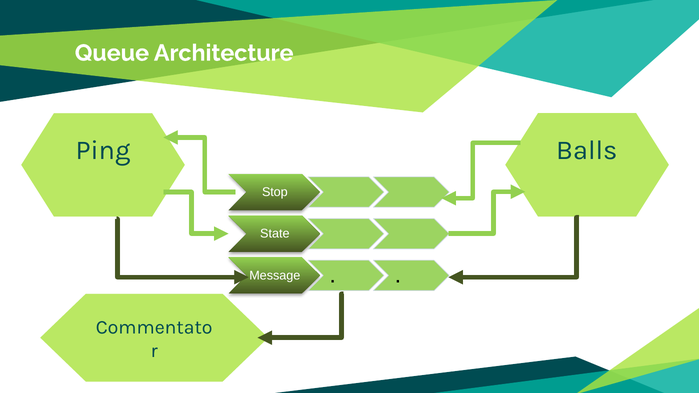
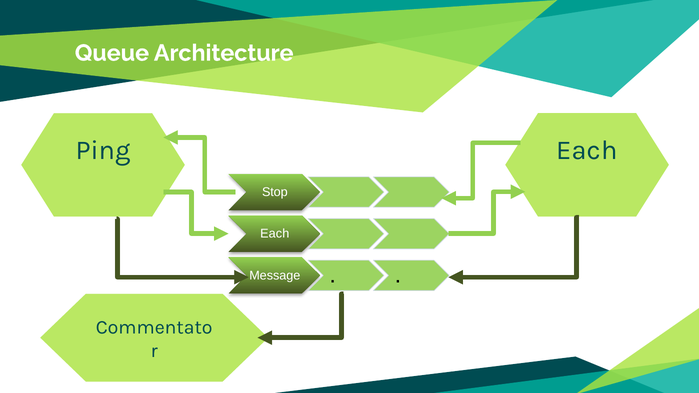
Ping Balls: Balls -> Each
State at (275, 234): State -> Each
